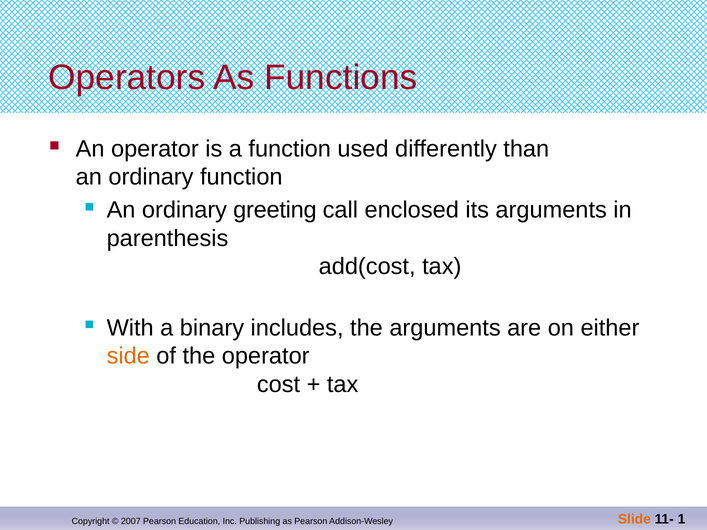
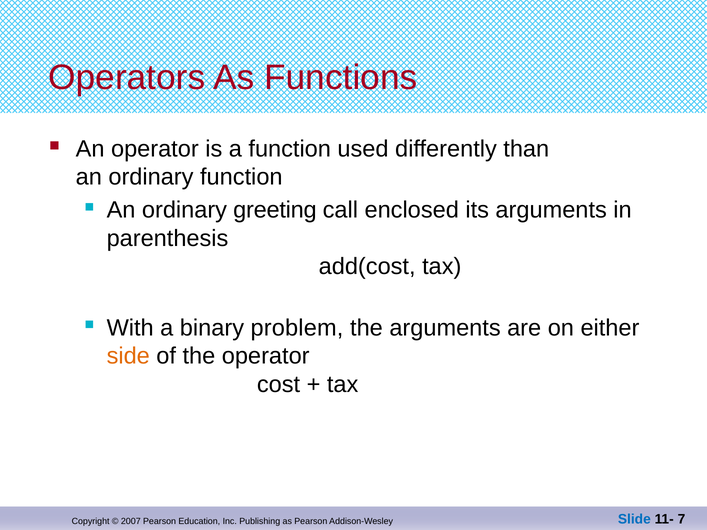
includes: includes -> problem
Slide colour: orange -> blue
1: 1 -> 7
